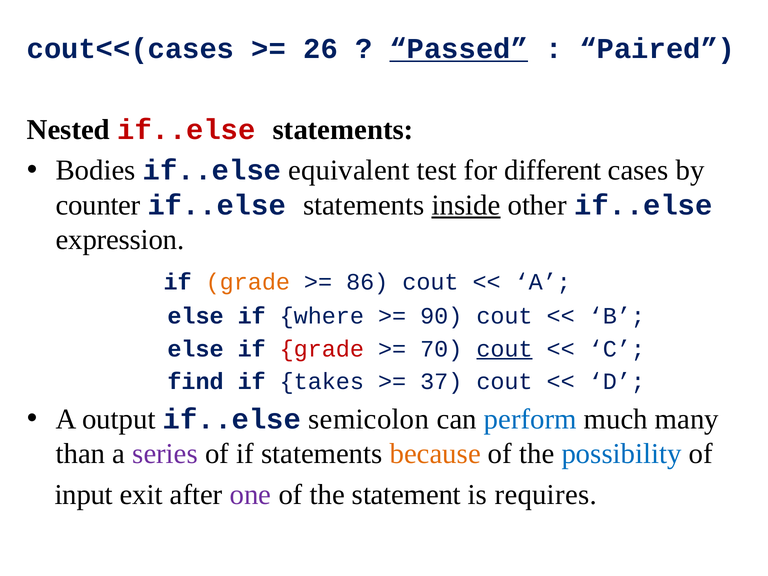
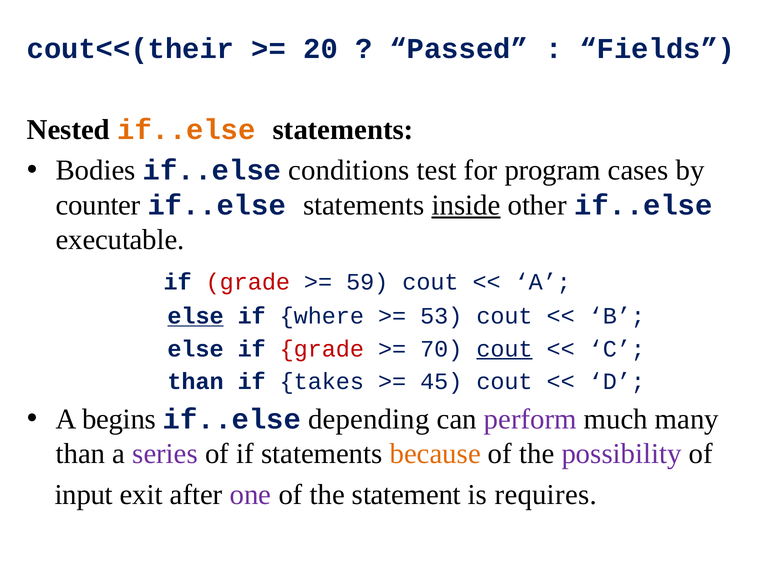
cout<<(cases: cout<<(cases -> cout<<(their
26: 26 -> 20
Passed underline: present -> none
Paired: Paired -> Fields
if..else at (186, 130) colour: red -> orange
equivalent: equivalent -> conditions
different: different -> program
expression: expression -> executable
grade at (248, 282) colour: orange -> red
86: 86 -> 59
else at (196, 316) underline: none -> present
90: 90 -> 53
find at (196, 382): find -> than
37: 37 -> 45
output: output -> begins
semicolon: semicolon -> depending
perform colour: blue -> purple
possibility colour: blue -> purple
